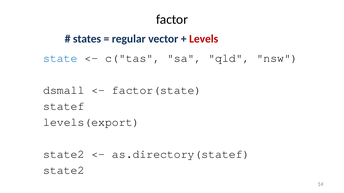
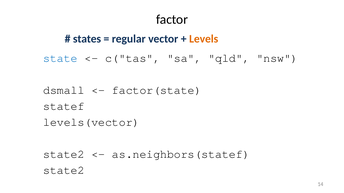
Levels colour: red -> orange
levels(export: levels(export -> levels(vector
as.directory(statef: as.directory(statef -> as.neighbors(statef
